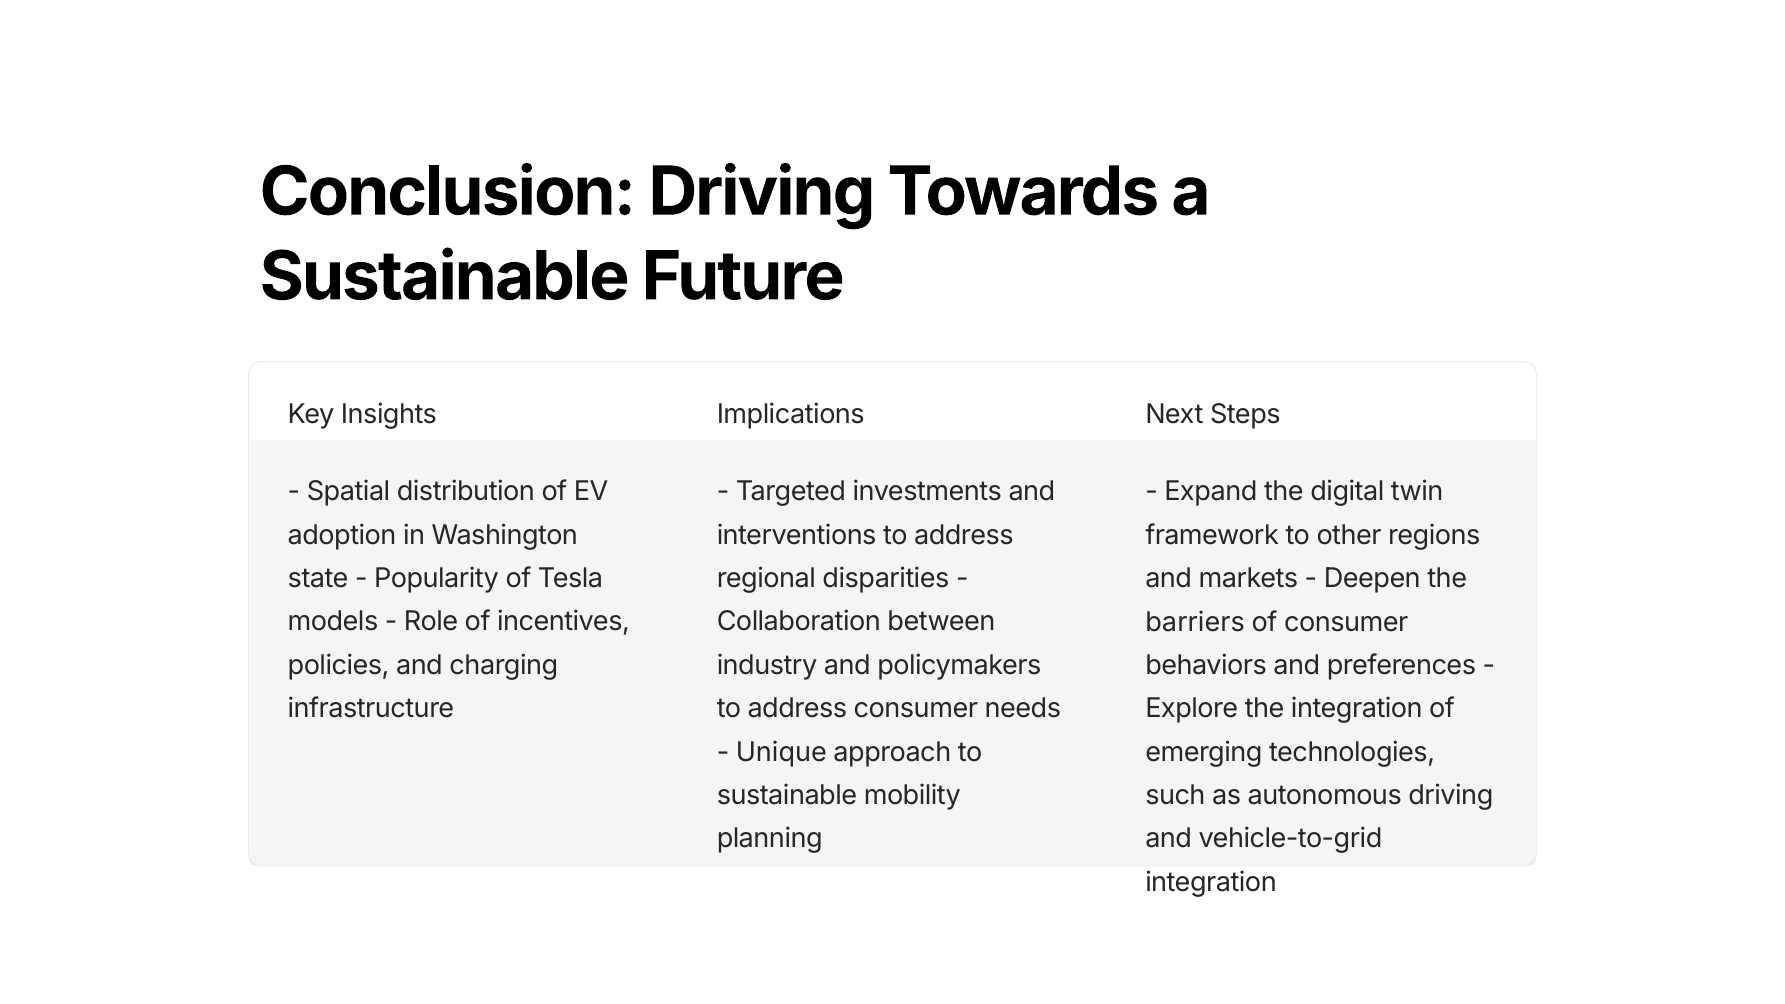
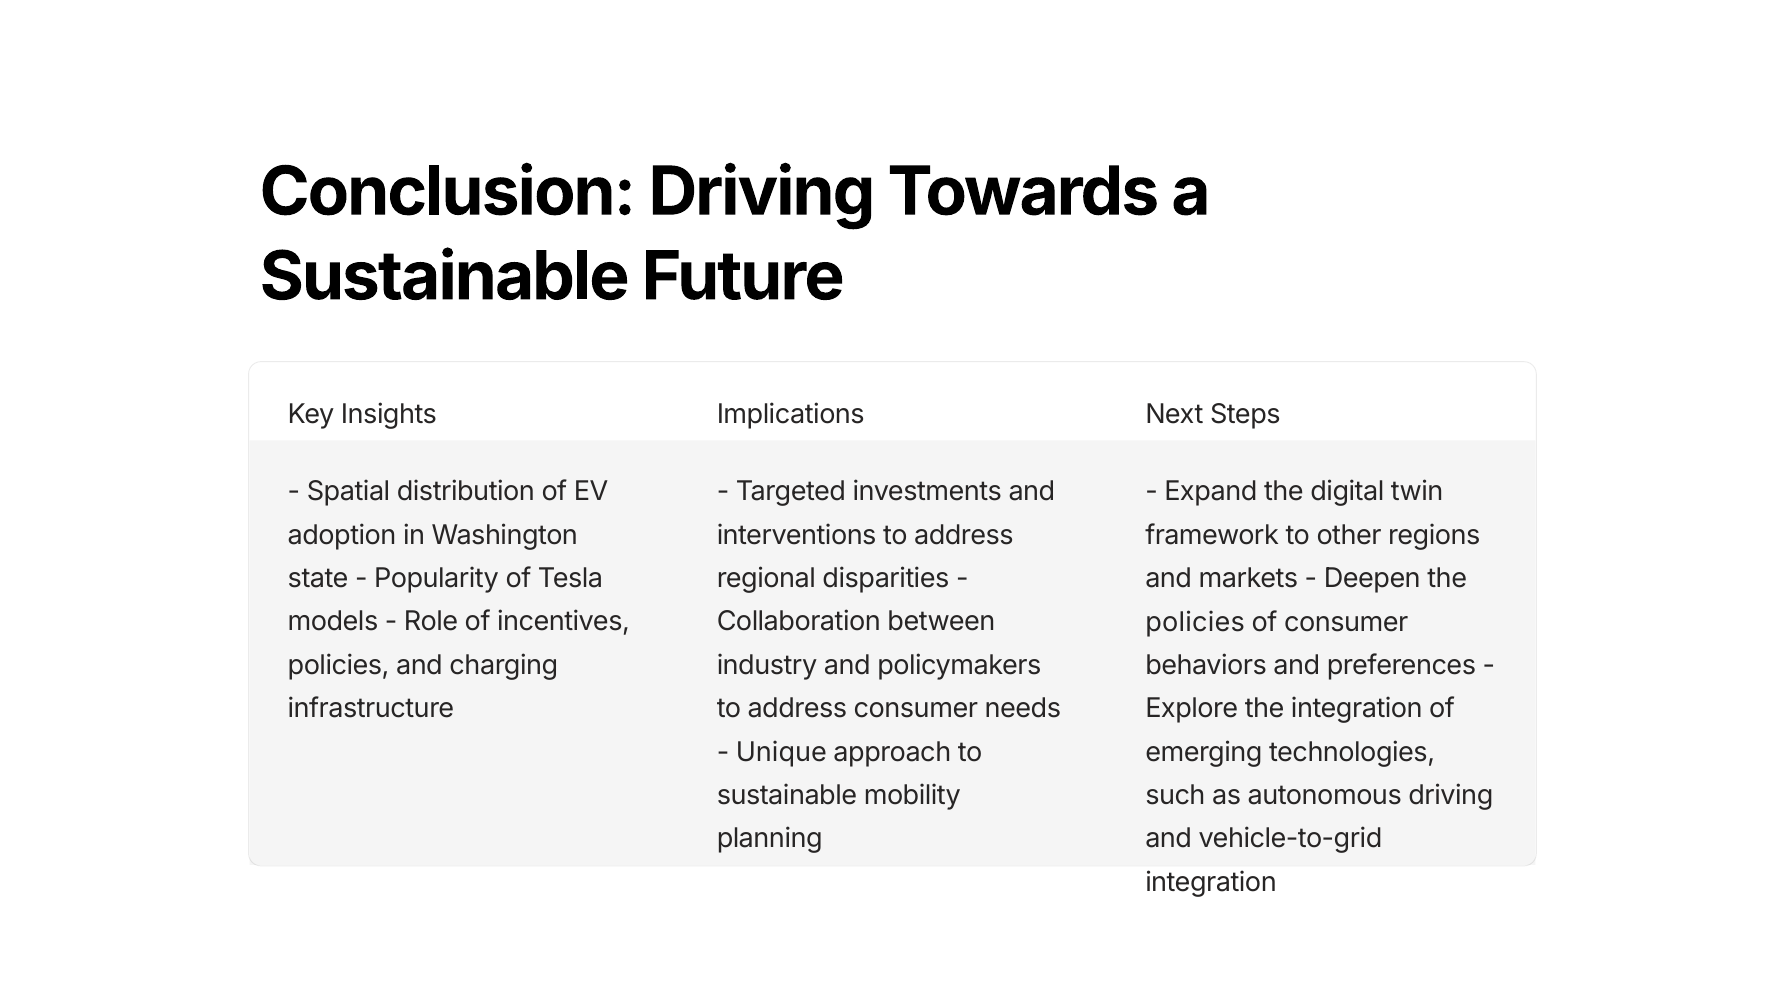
barriers at (1195, 622): barriers -> policies
